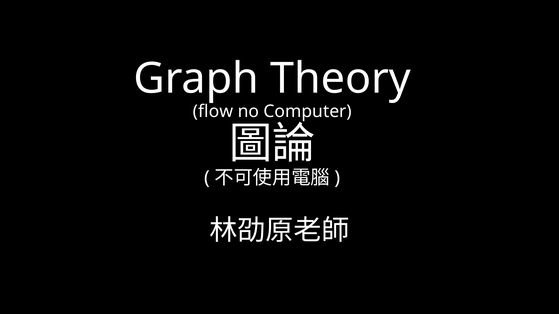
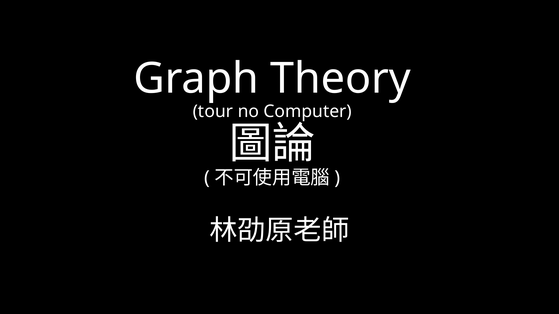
flow: flow -> tour
